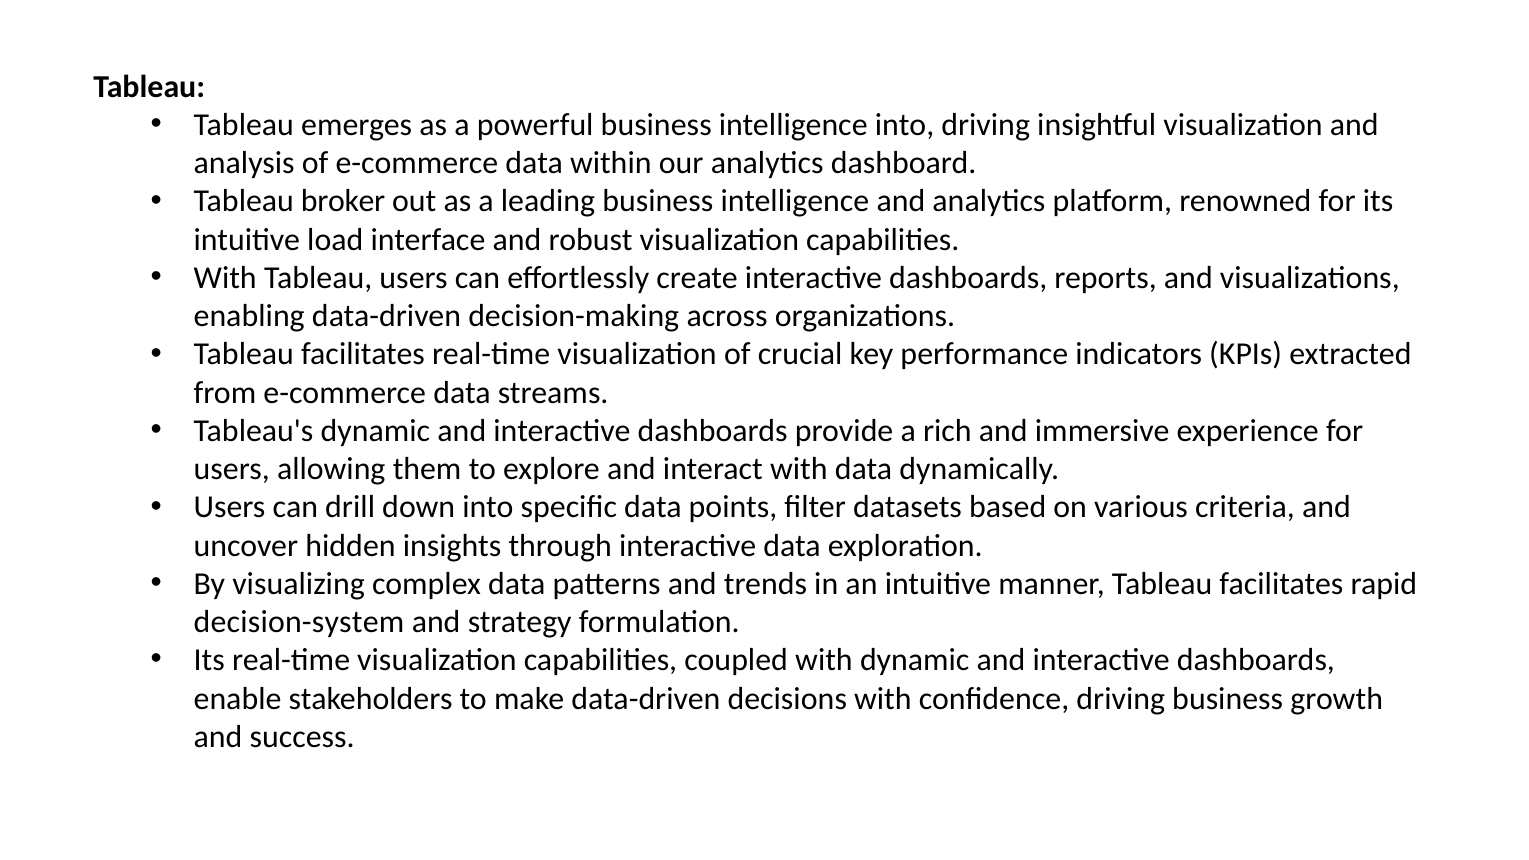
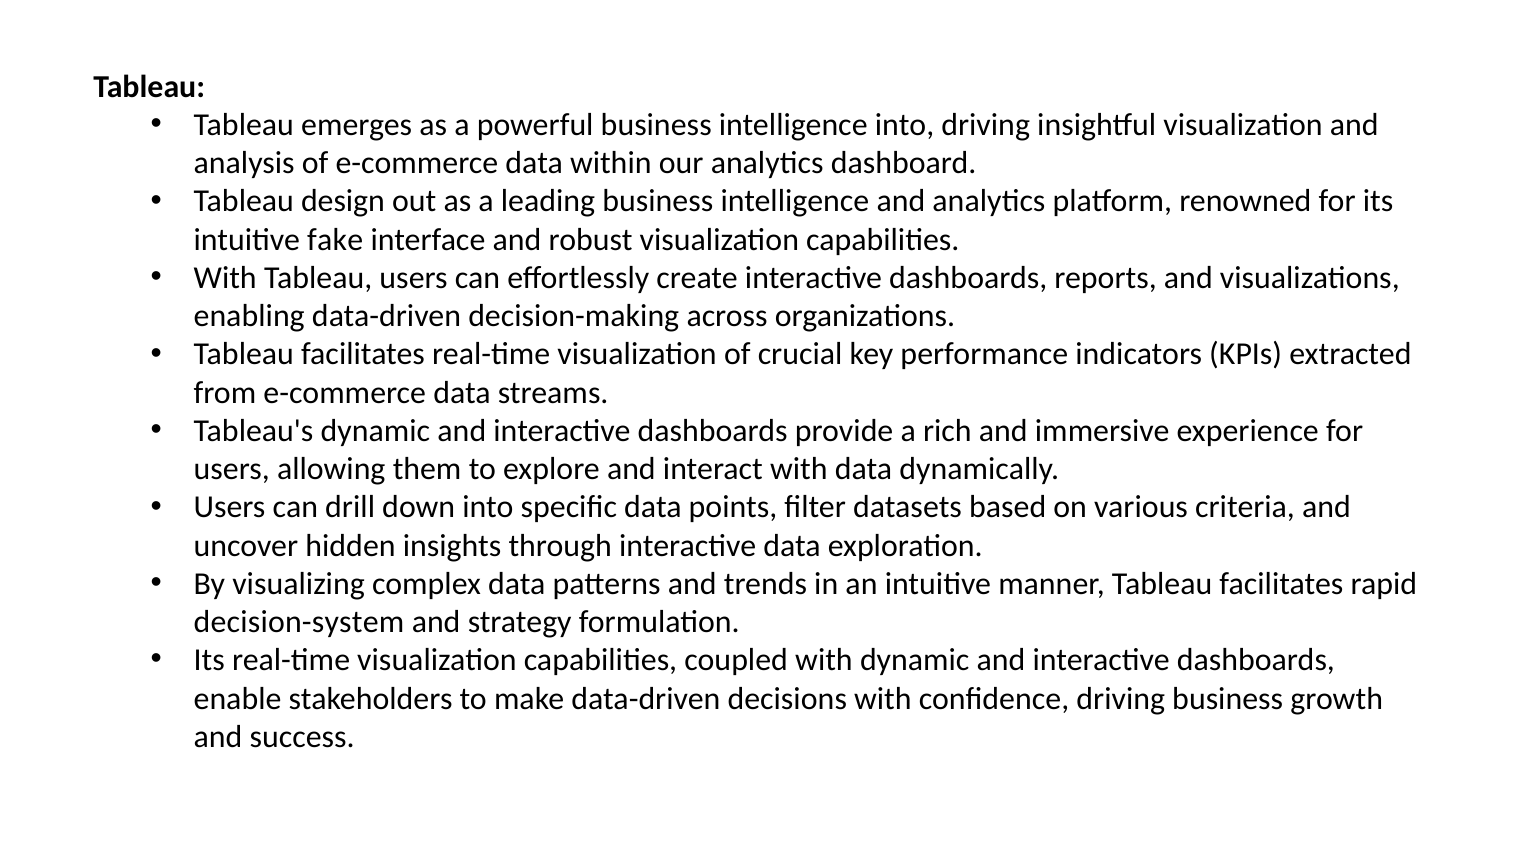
broker: broker -> design
load: load -> fake
